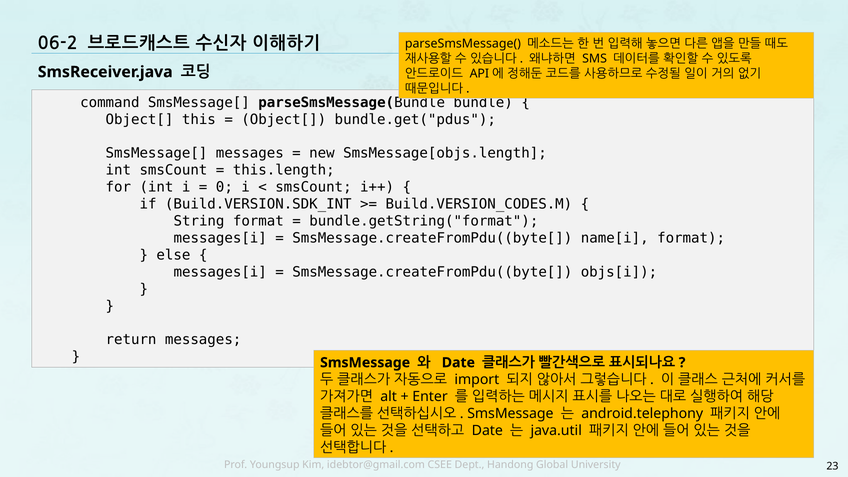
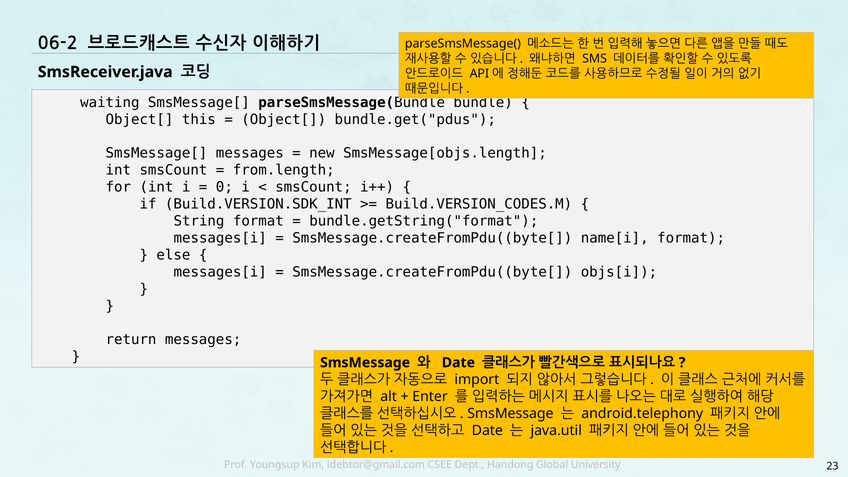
command: command -> waiting
this.length: this.length -> from.length
